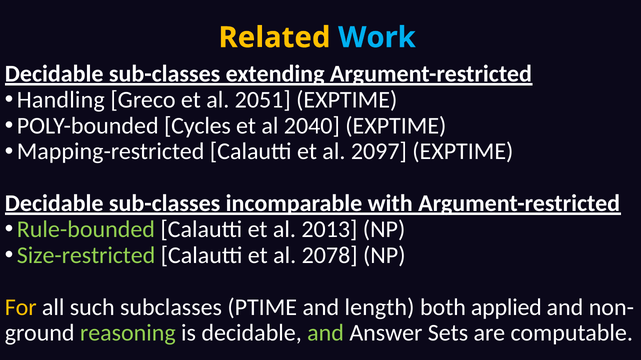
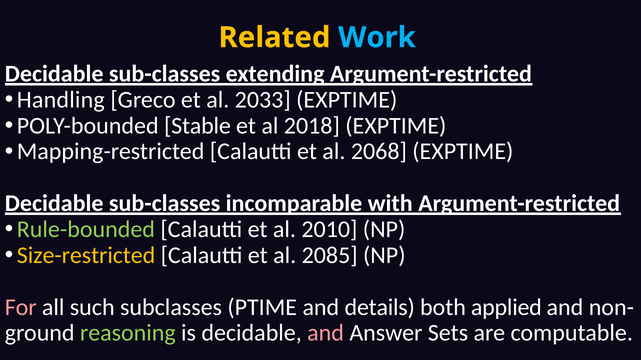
2051: 2051 -> 2033
Cycles: Cycles -> Stable
2040: 2040 -> 2018
2097: 2097 -> 2068
2013: 2013 -> 2010
Size-restricted colour: light green -> yellow
2078: 2078 -> 2085
For colour: yellow -> pink
length: length -> details
and at (326, 334) colour: light green -> pink
